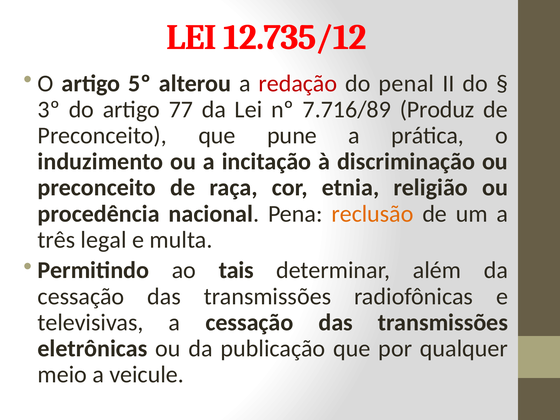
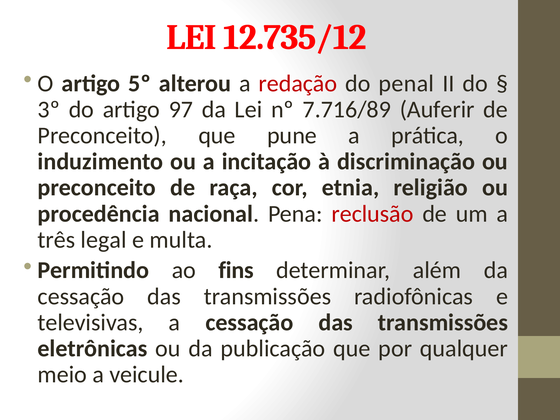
77: 77 -> 97
Produz: Produz -> Auferir
reclusão colour: orange -> red
tais: tais -> fins
